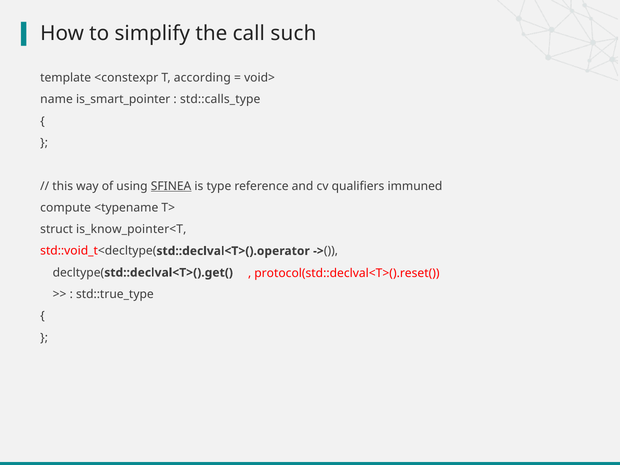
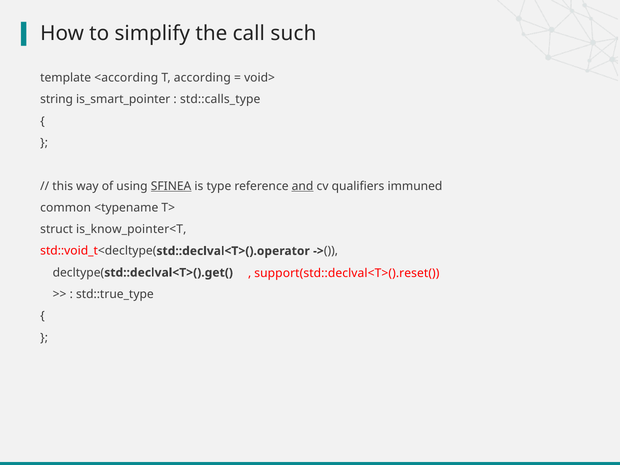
<constexpr: <constexpr -> <according
name: name -> string
and underline: none -> present
compute: compute -> common
protocol(std::declval<T>().reset(: protocol(std::declval<T>().reset( -> support(std::declval<T>().reset(
